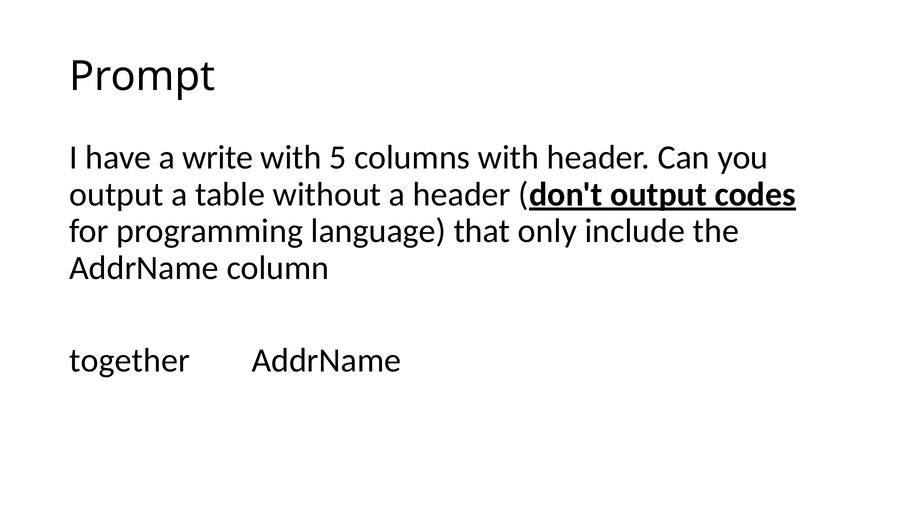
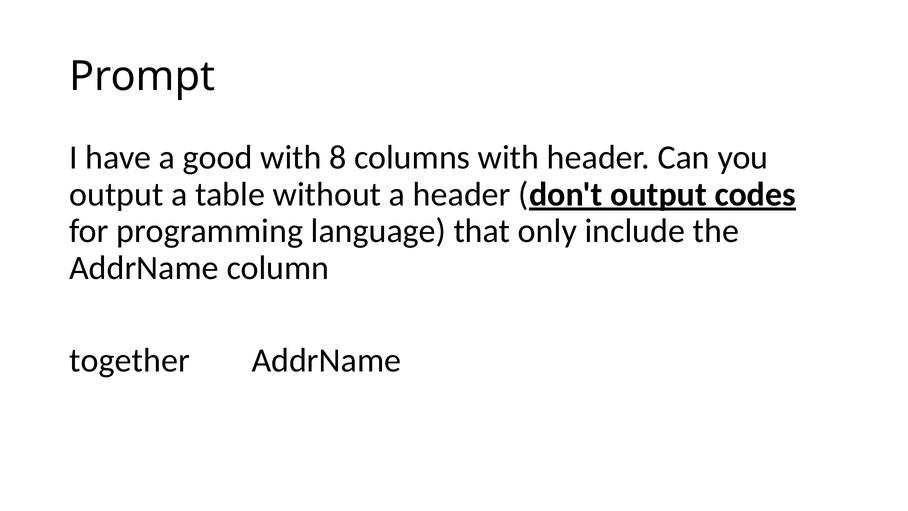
write: write -> good
5: 5 -> 8
